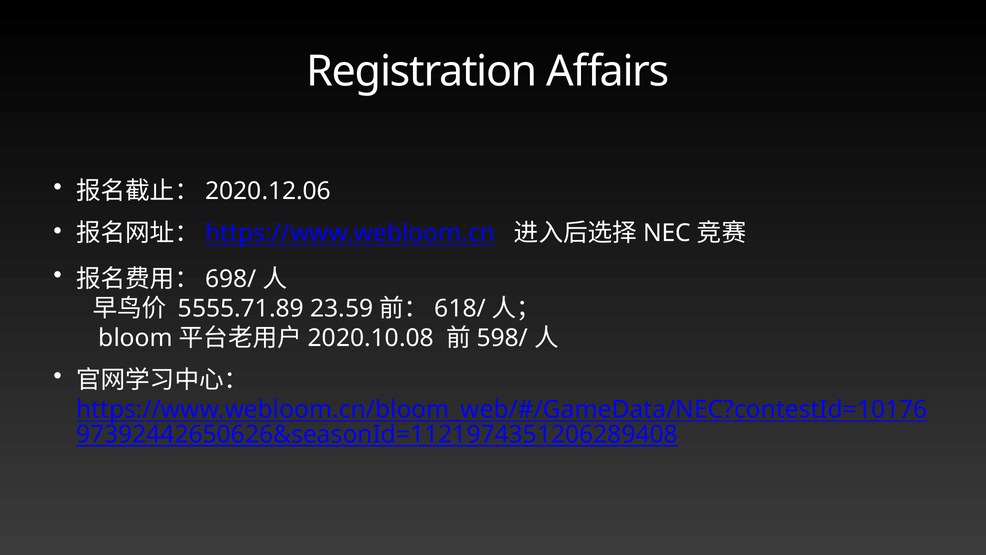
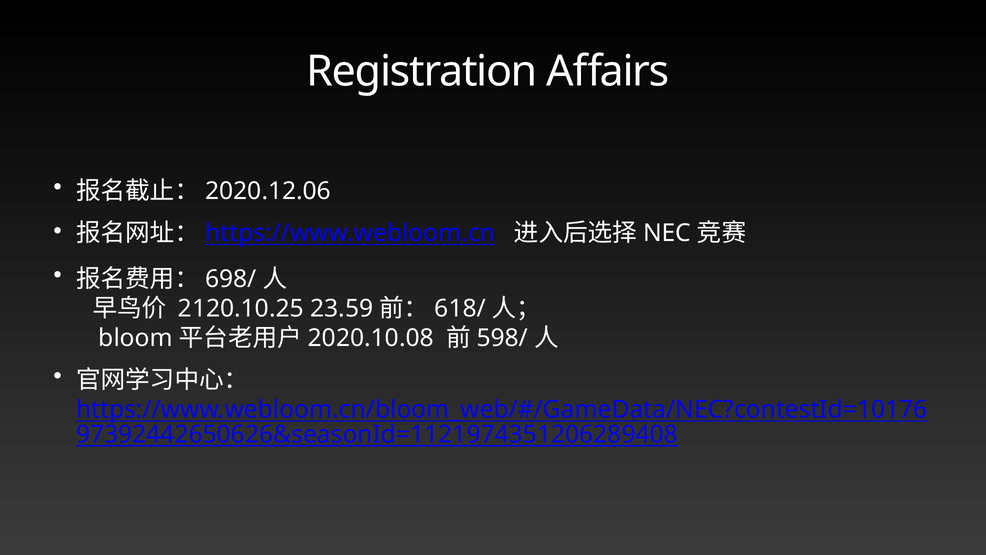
5555.71.89: 5555.71.89 -> 2120.10.25
